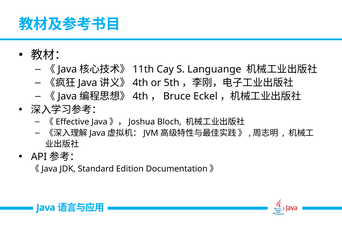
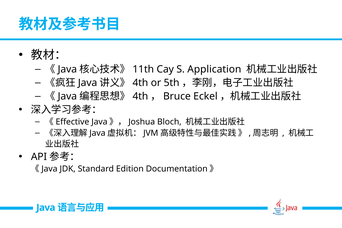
Languange: Languange -> Application
